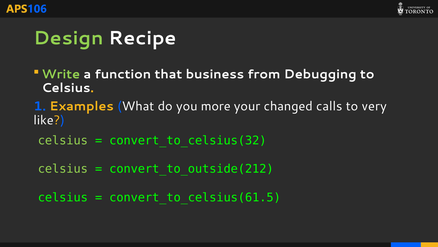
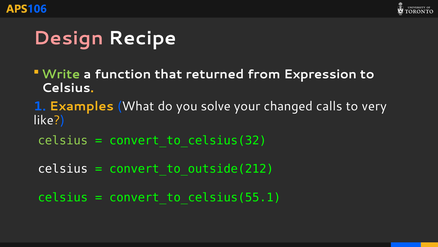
Design colour: light green -> pink
business: business -> returned
Debugging: Debugging -> Expression
more: more -> solve
celsius at (63, 169) colour: light green -> white
convert_to_celsius(61.5: convert_to_celsius(61.5 -> convert_to_celsius(55.1
